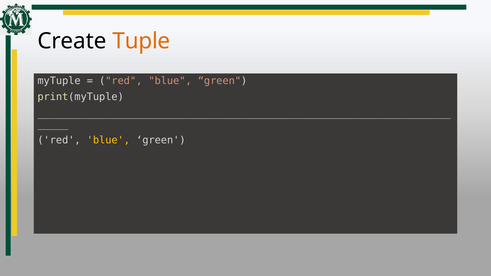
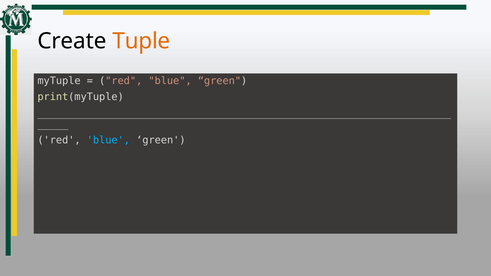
blue at (108, 140) colour: yellow -> light blue
